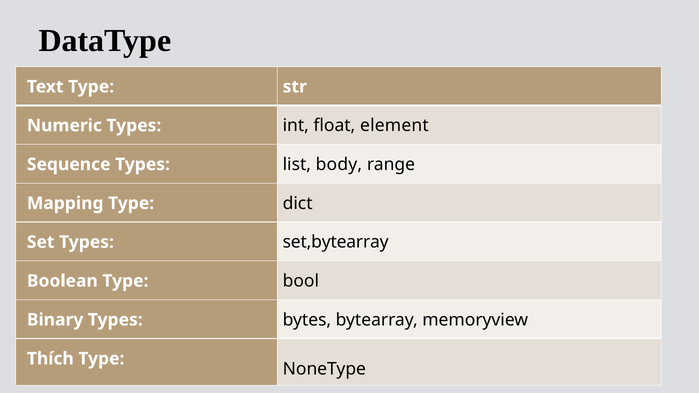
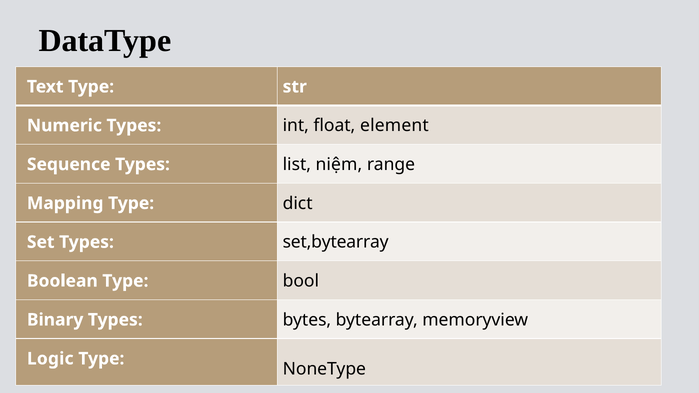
body: body -> niệm
Thích: Thích -> Logic
